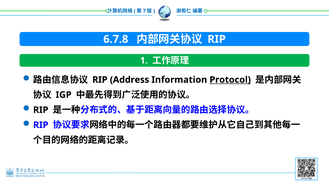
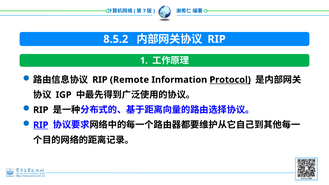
6.7.8: 6.7.8 -> 8.5.2
Address: Address -> Remote
RIP at (41, 125) underline: none -> present
